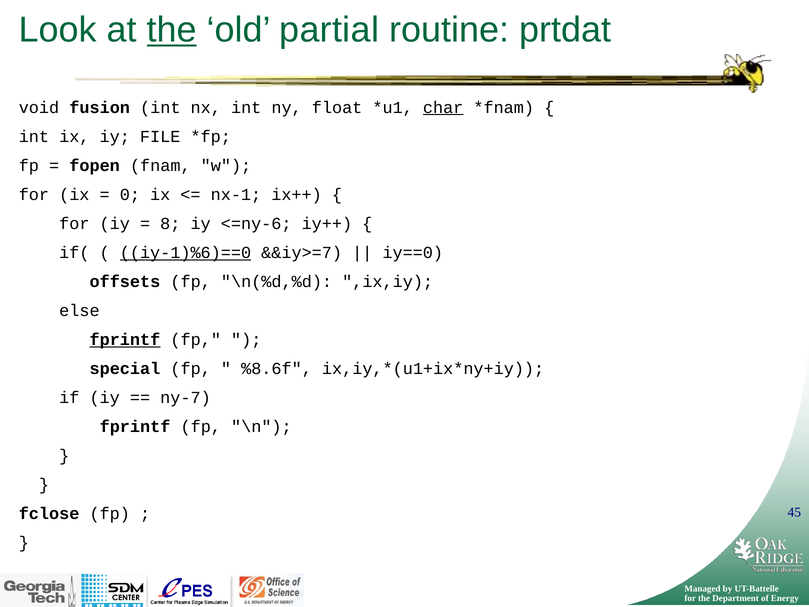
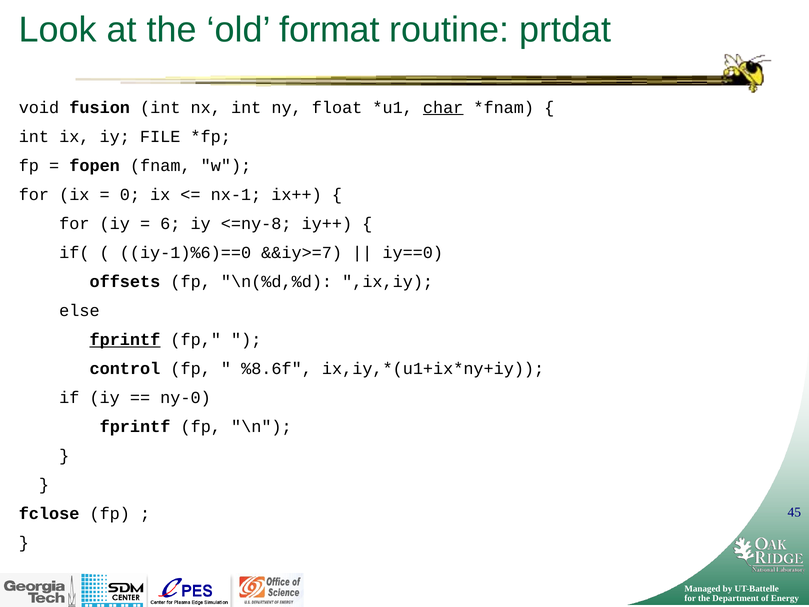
the at (172, 30) underline: present -> none
partial: partial -> format
8: 8 -> 6
<=ny-6: <=ny-6 -> <=ny-8
iy-1)%6)==0 underline: present -> none
special: special -> control
ny-7: ny-7 -> ny-0
